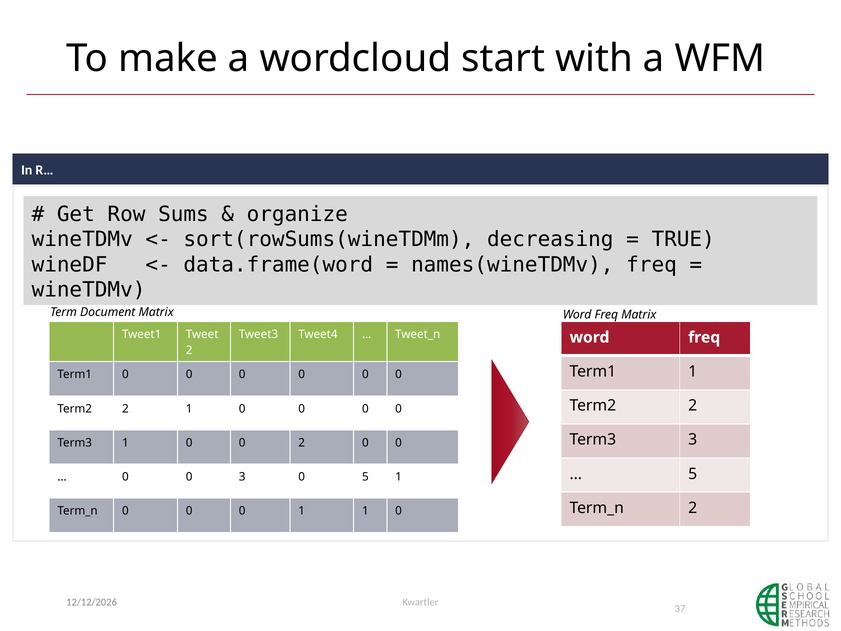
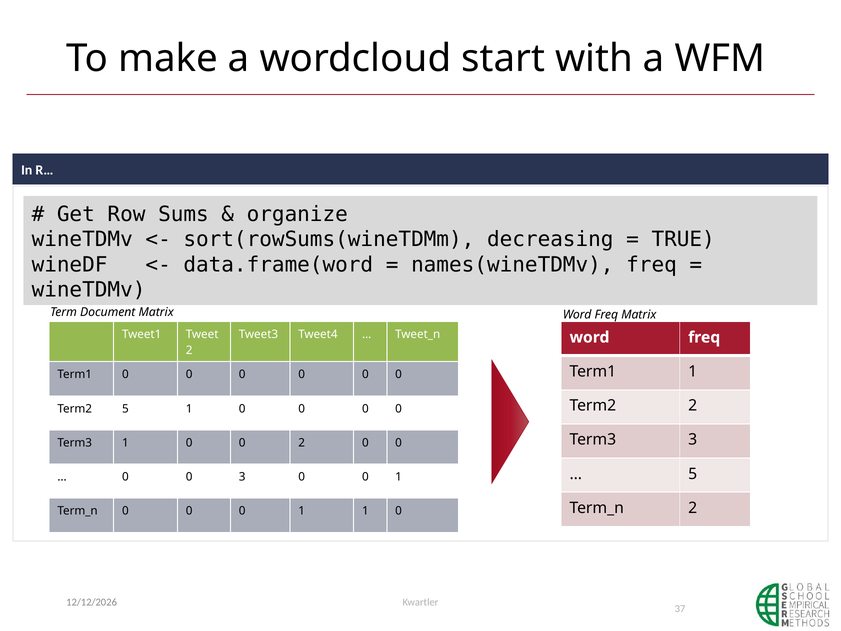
2 at (125, 409): 2 -> 5
3 0 5: 5 -> 0
